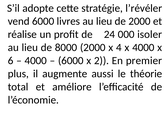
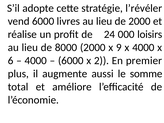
isoler: isoler -> loisirs
4: 4 -> 9
théorie: théorie -> somme
